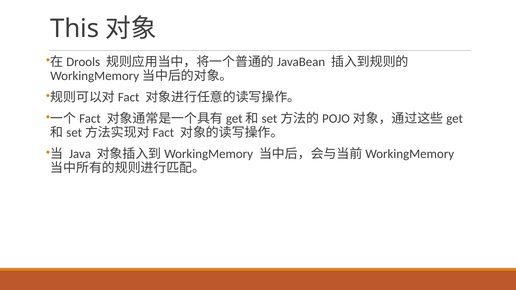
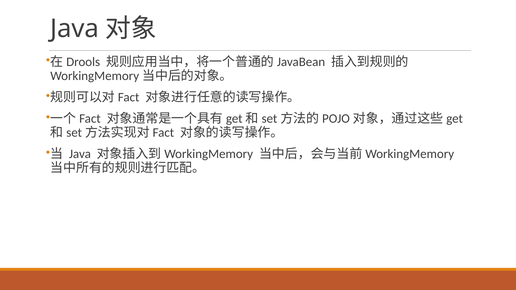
This at (75, 29): This -> Java
